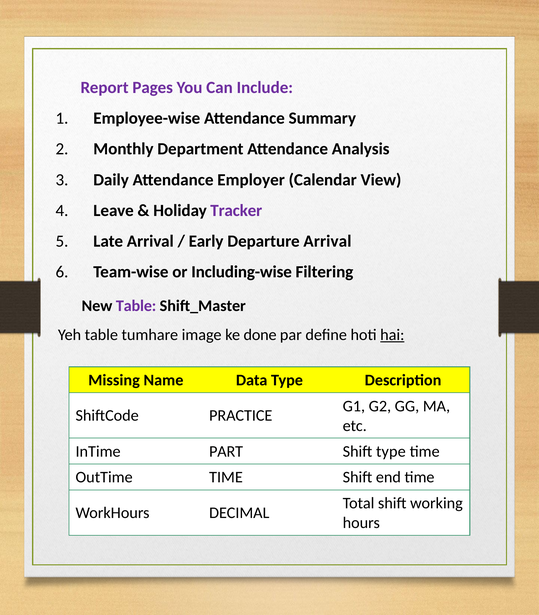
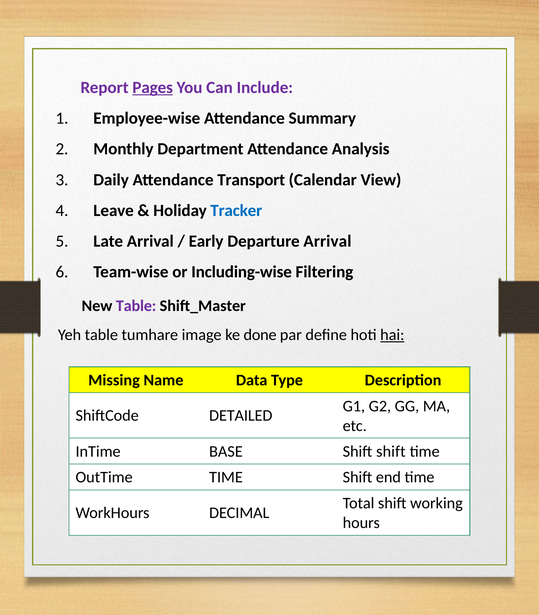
Pages underline: none -> present
Employer: Employer -> Transport
Tracker colour: purple -> blue
PRACTICE: PRACTICE -> DETAILED
PART: PART -> BASE
Shift type: type -> shift
